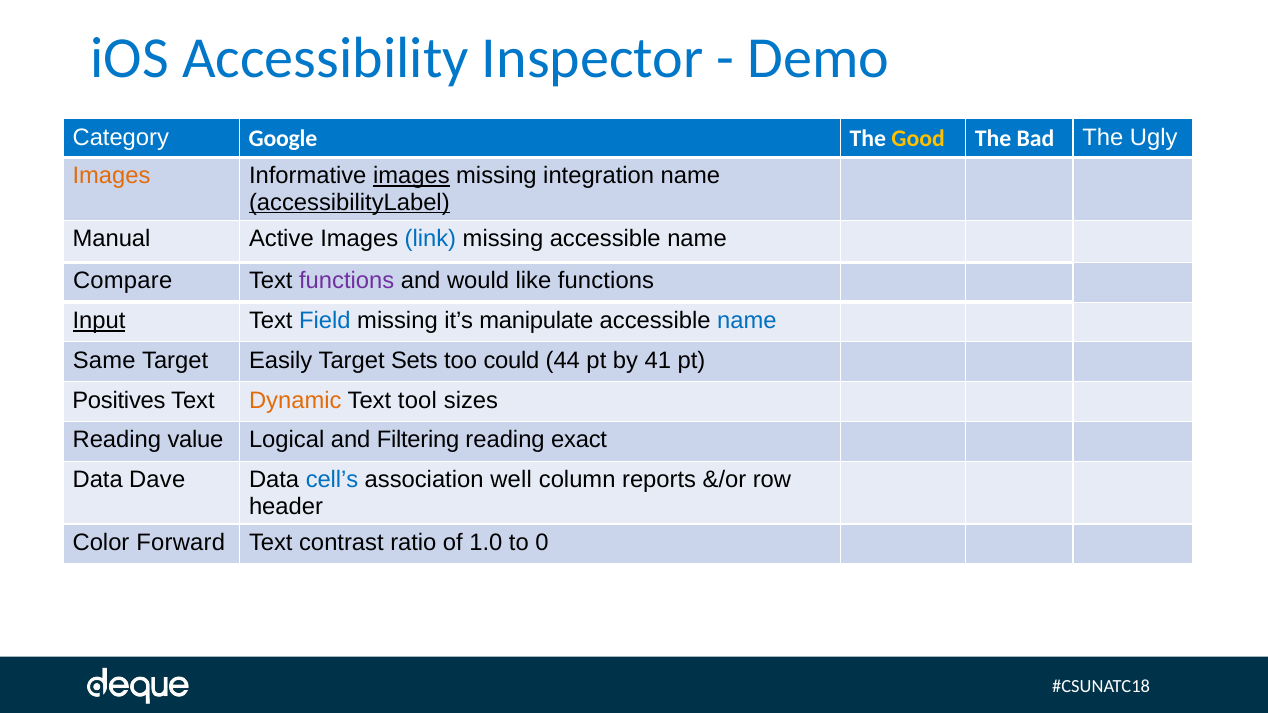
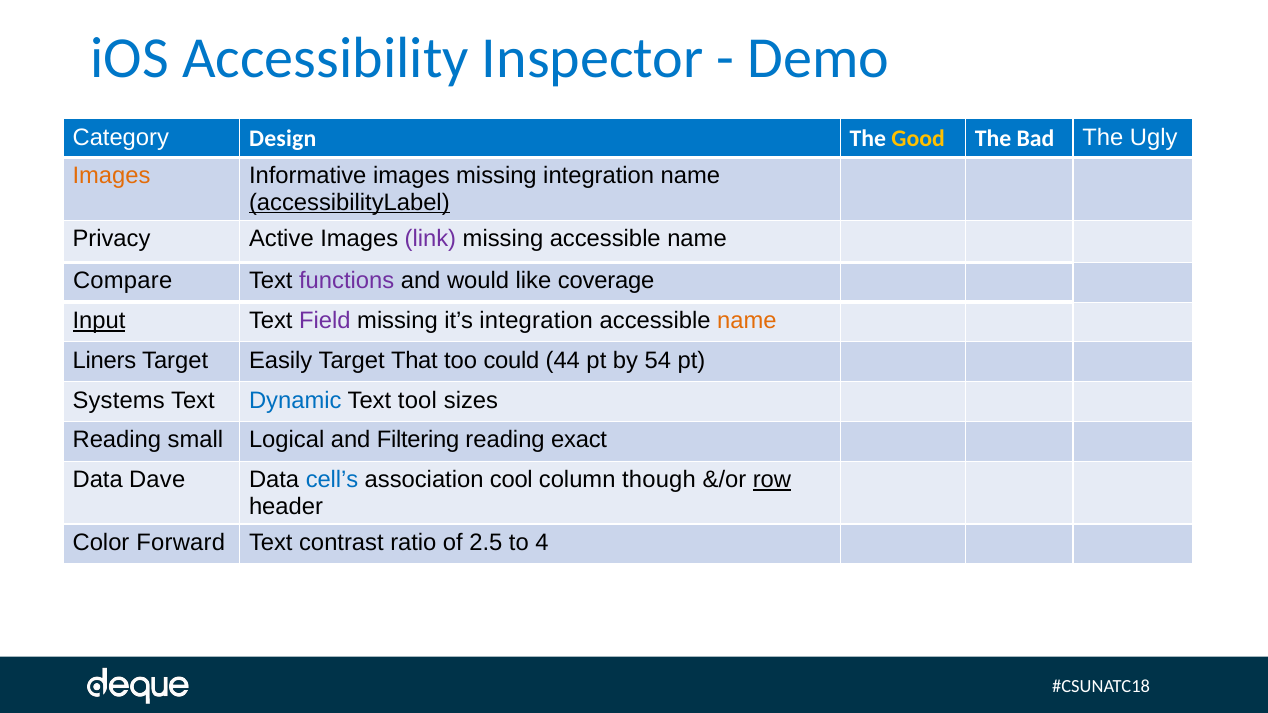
Google: Google -> Design
images at (411, 176) underline: present -> none
Manual: Manual -> Privacy
link colour: blue -> purple
like functions: functions -> coverage
Field colour: blue -> purple
it’s manipulate: manipulate -> integration
name at (747, 321) colour: blue -> orange
Same: Same -> Liners
Sets: Sets -> That
41: 41 -> 54
Positives: Positives -> Systems
Dynamic colour: orange -> blue
value: value -> small
well: well -> cool
reports: reports -> though
row underline: none -> present
1.0: 1.0 -> 2.5
0: 0 -> 4
